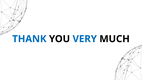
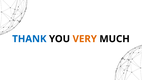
VERY colour: blue -> orange
